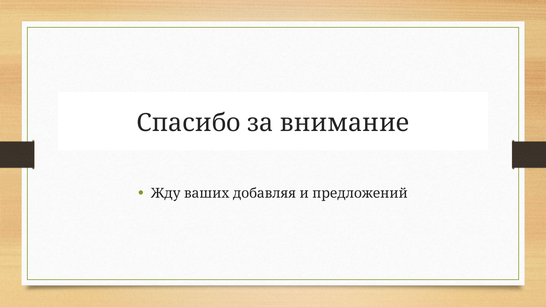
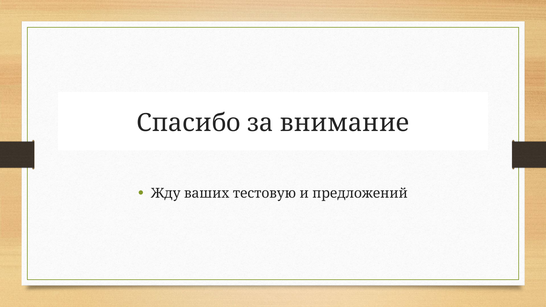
добавляя: добавляя -> тестовую
